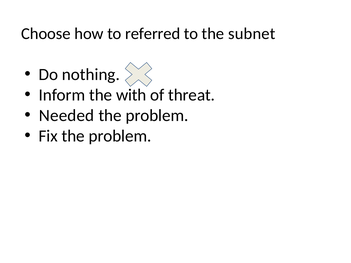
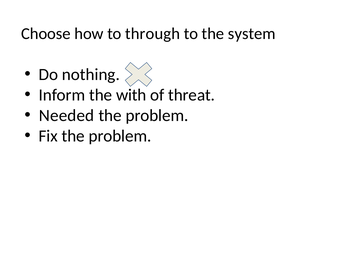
referred: referred -> through
subnet: subnet -> system
